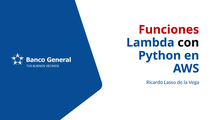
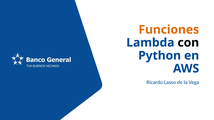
Funciones colour: red -> orange
